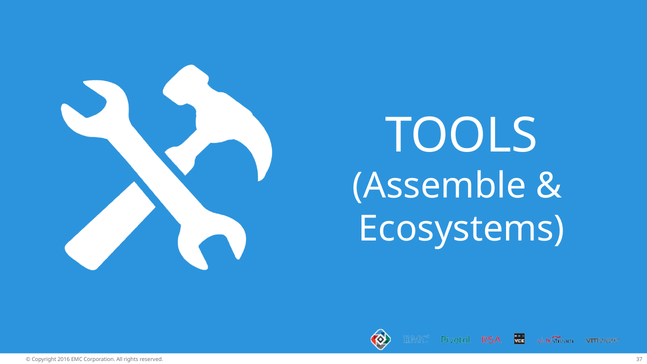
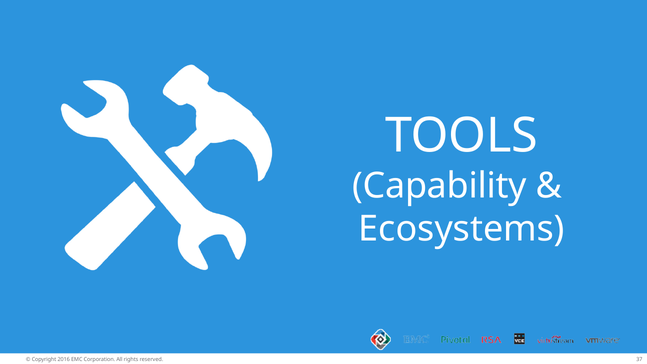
Assemble: Assemble -> Capability
